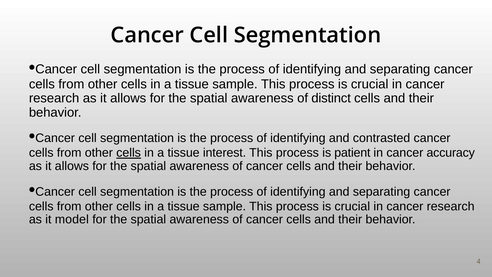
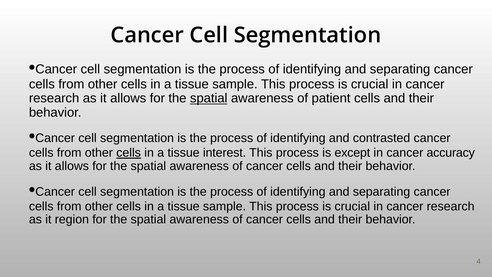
spatial at (209, 98) underline: none -> present
distinct: distinct -> patient
patient: patient -> except
model: model -> region
